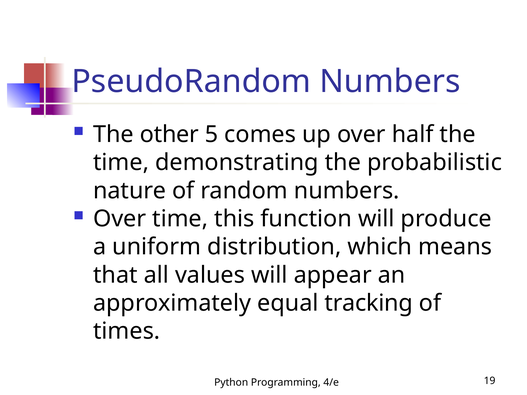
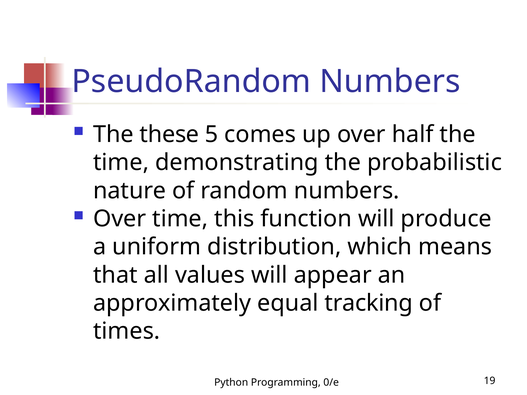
other: other -> these
4/e: 4/e -> 0/e
